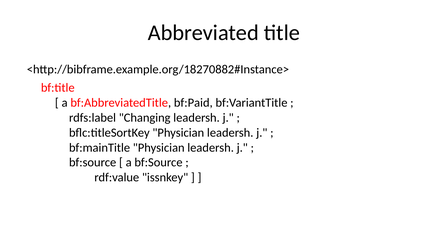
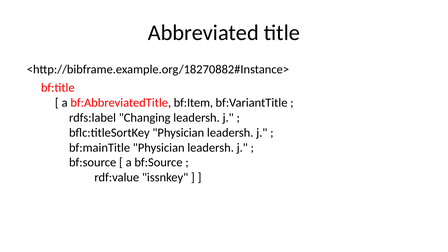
bf:Paid: bf:Paid -> bf:Item
